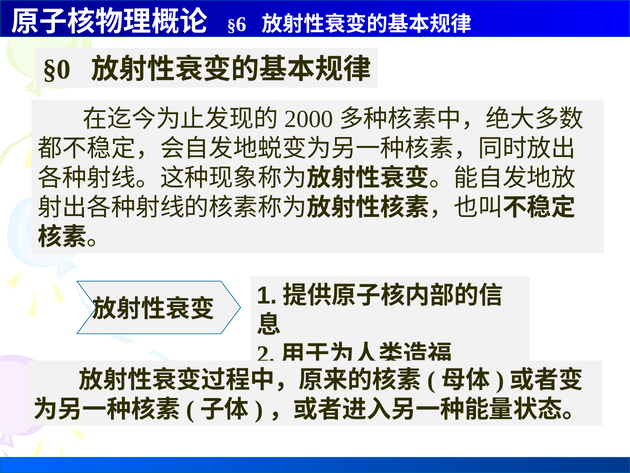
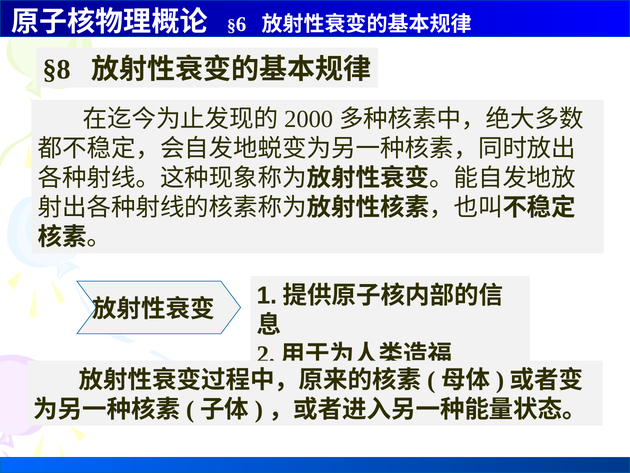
§0: §0 -> §8
